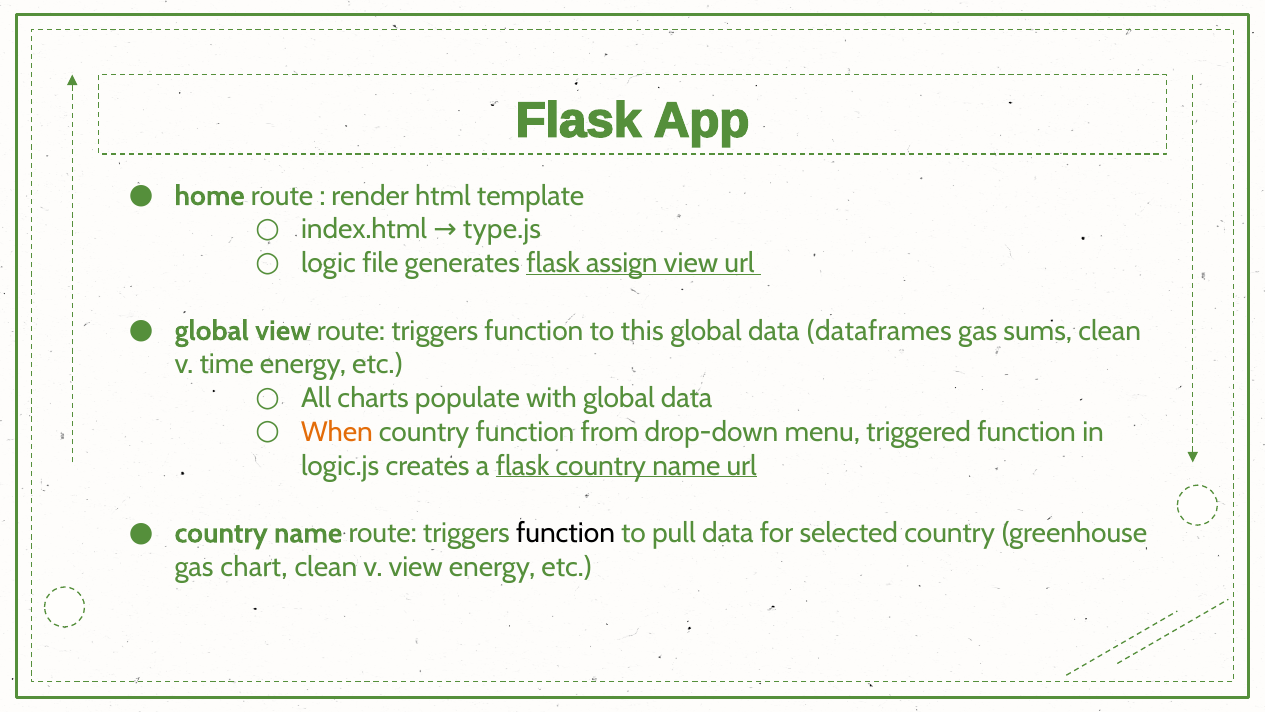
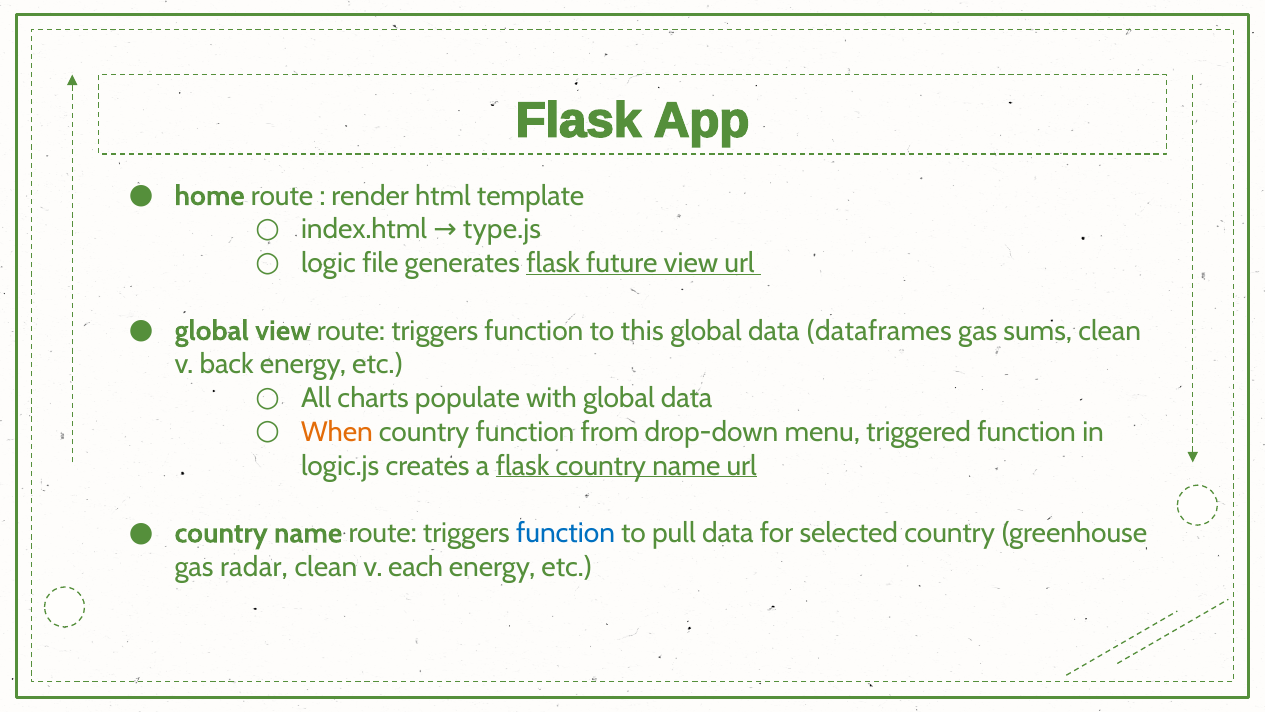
assign: assign -> future
time: time -> back
function at (566, 533) colour: black -> blue
chart: chart -> radar
v view: view -> each
